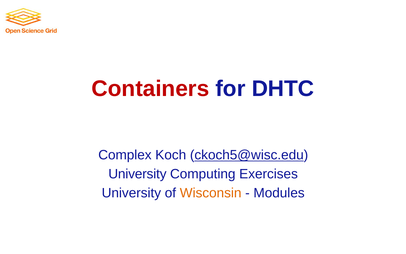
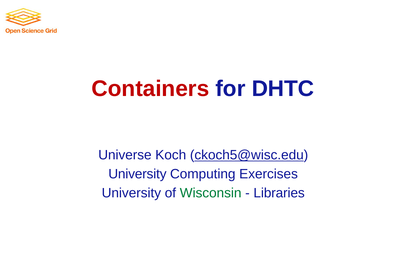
Complex: Complex -> Universe
Wisconsin colour: orange -> green
Modules: Modules -> Libraries
